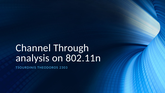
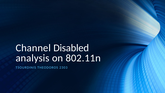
Through: Through -> Disabled
